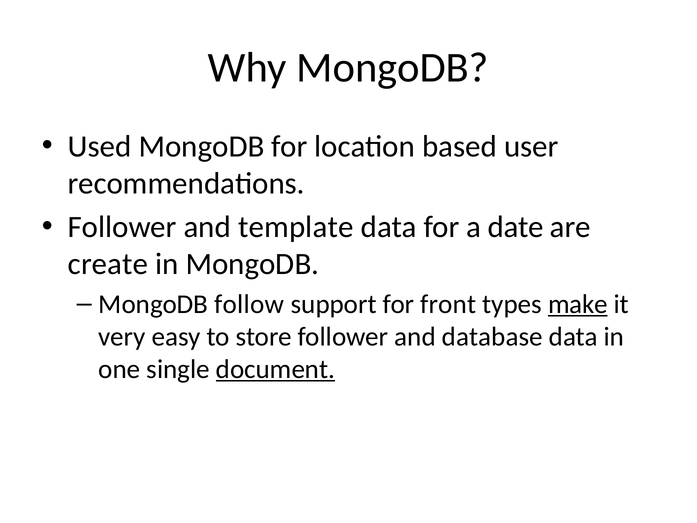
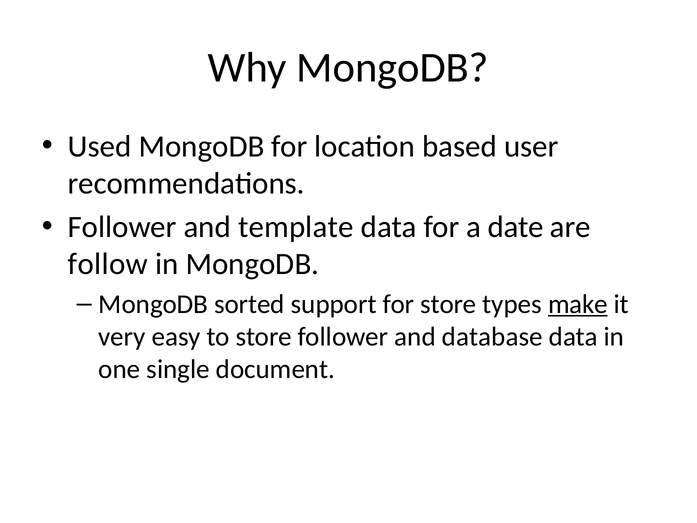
create: create -> follow
follow: follow -> sorted
for front: front -> store
document underline: present -> none
